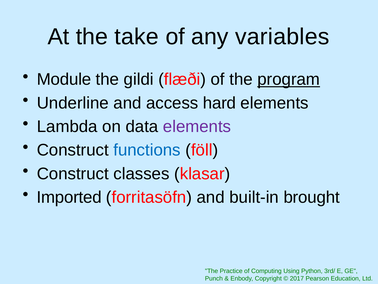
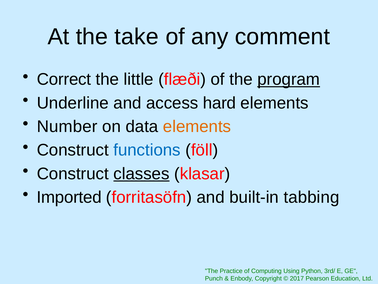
variables: variables -> comment
Module: Module -> Correct
gildi: gildi -> little
Lambda: Lambda -> Number
elements at (197, 126) colour: purple -> orange
classes underline: none -> present
brought: brought -> tabbing
